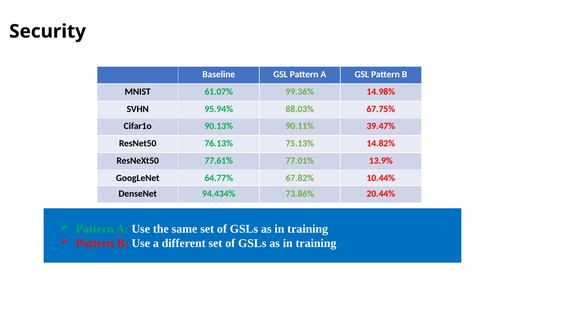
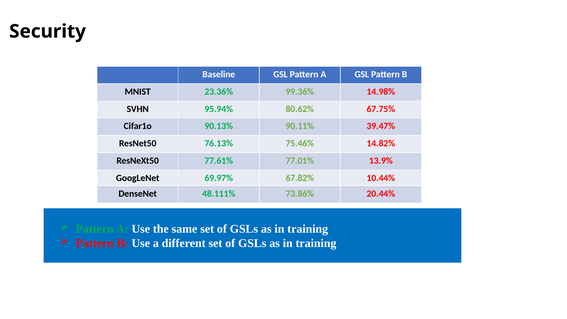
61.07%: 61.07% -> 23.36%
88.03%: 88.03% -> 80.62%
75.13%: 75.13% -> 75.46%
64.77%: 64.77% -> 69.97%
94.434%: 94.434% -> 48.111%
